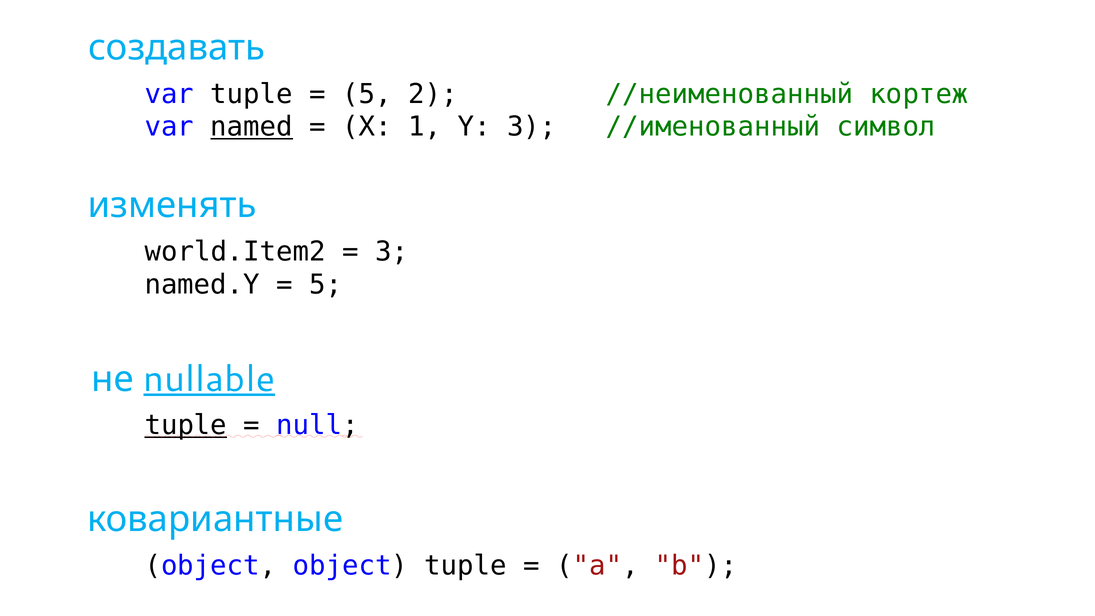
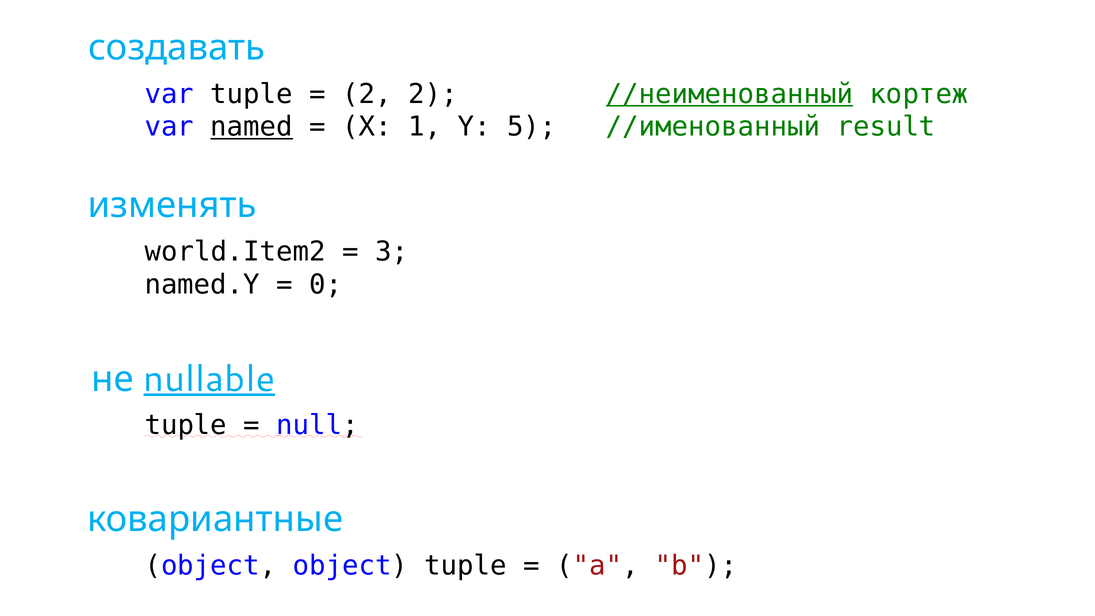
5 at (367, 94): 5 -> 2
//неименованный underline: none -> present
Y 3: 3 -> 5
символ: символ -> result
5 at (326, 285): 5 -> 0
tuple at (186, 425) underline: present -> none
